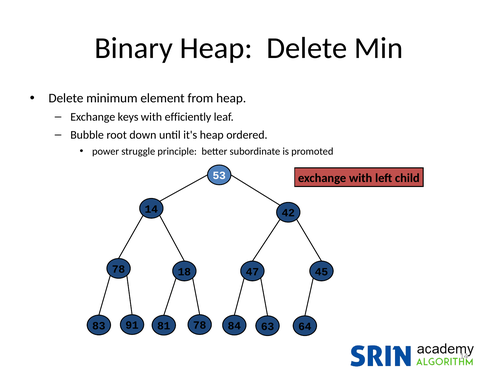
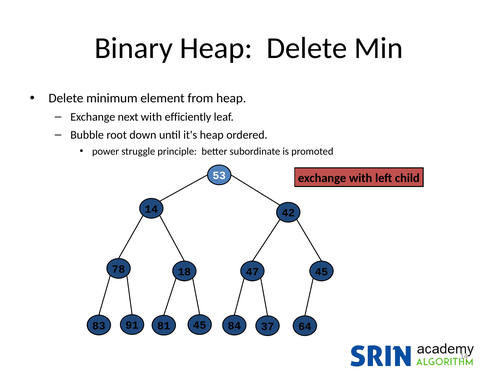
keys: keys -> next
63: 63 -> 37
81 78: 78 -> 45
